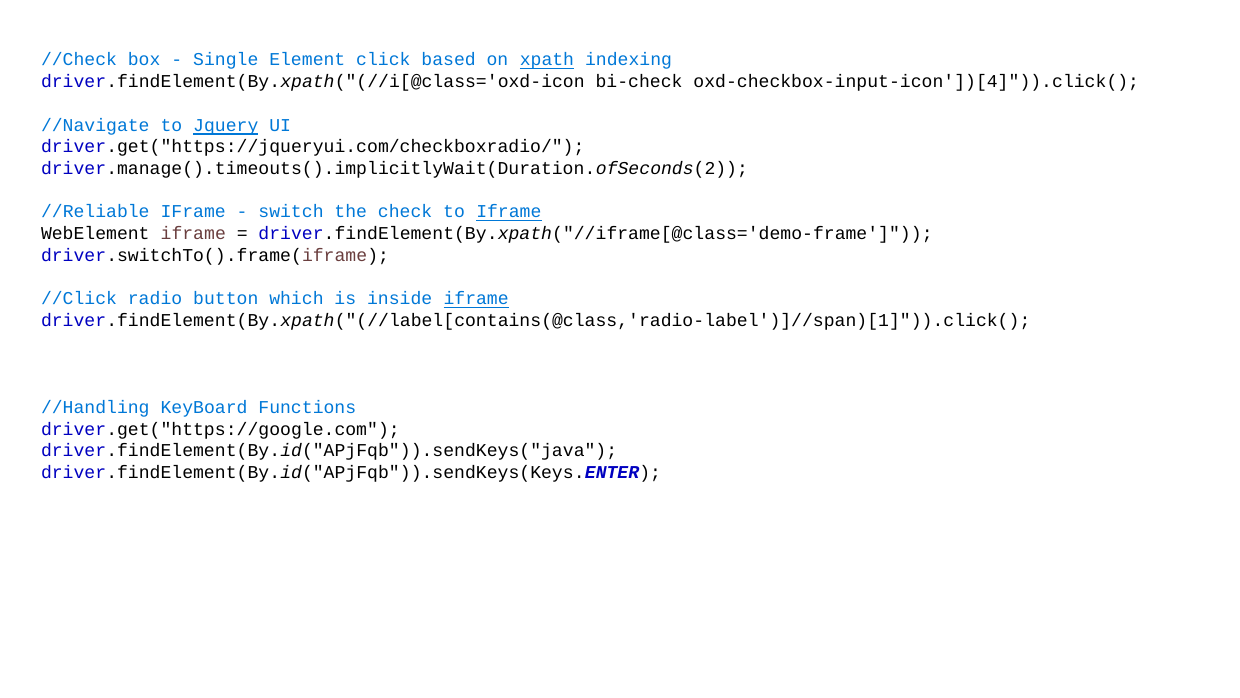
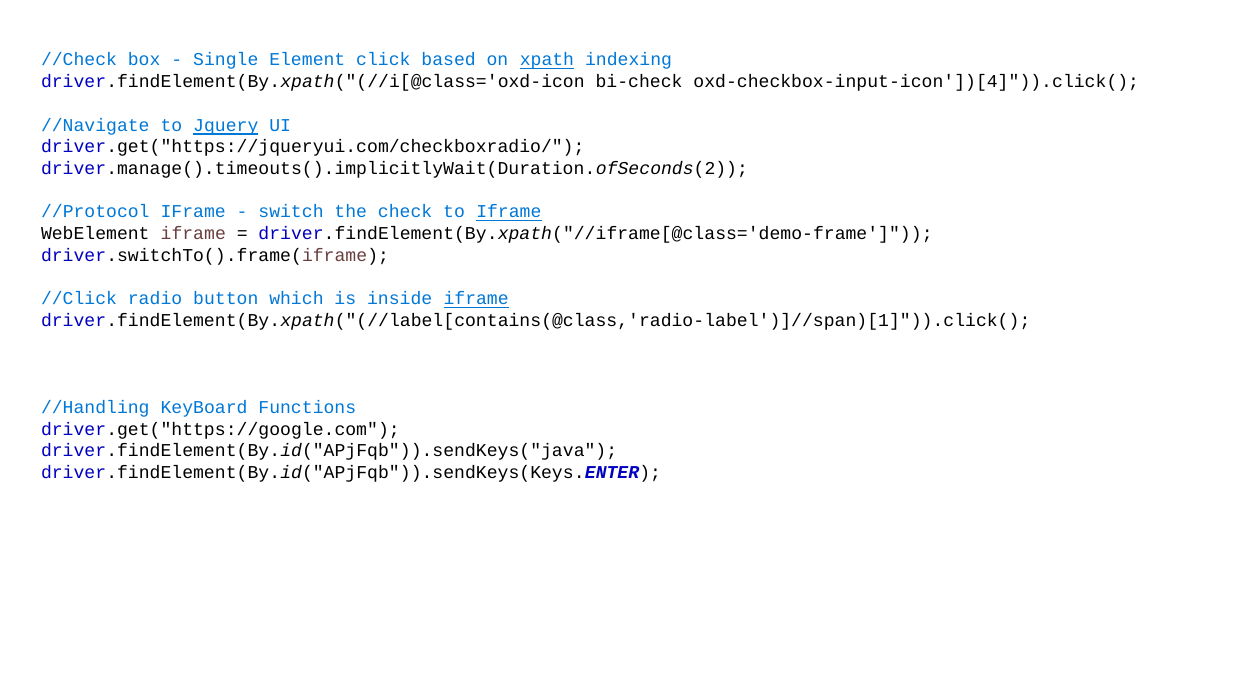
//Reliable: //Reliable -> //Protocol
